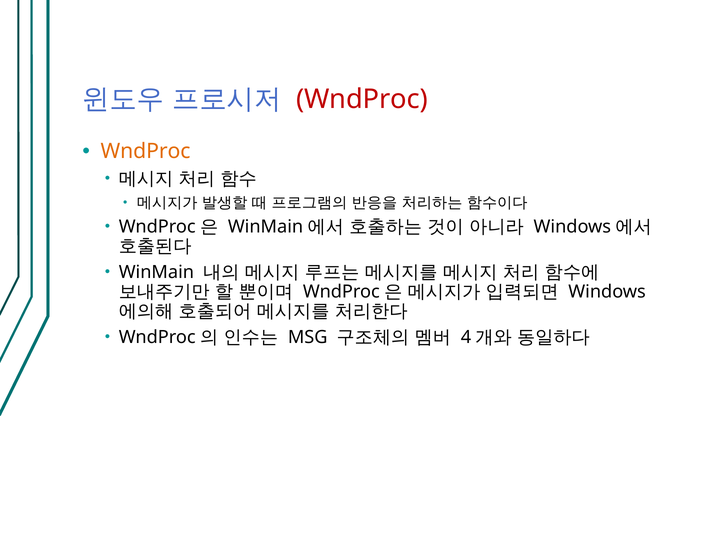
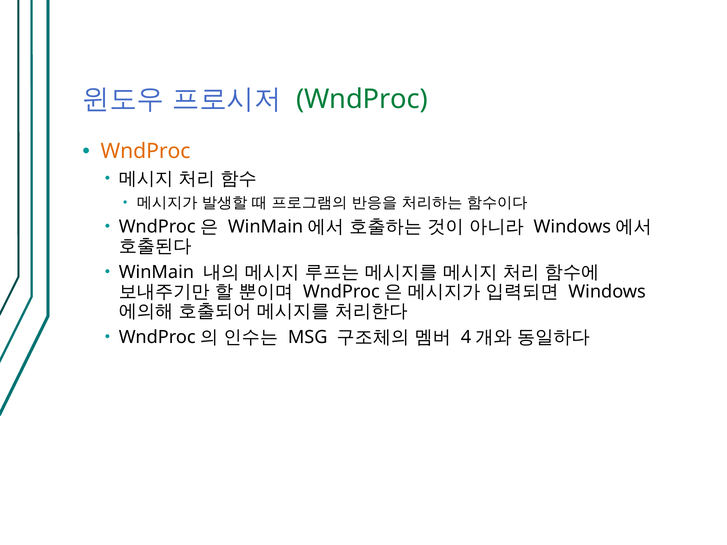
WndProc at (362, 99) colour: red -> green
